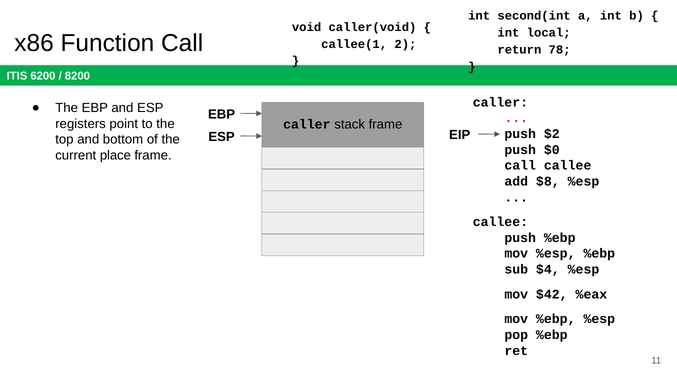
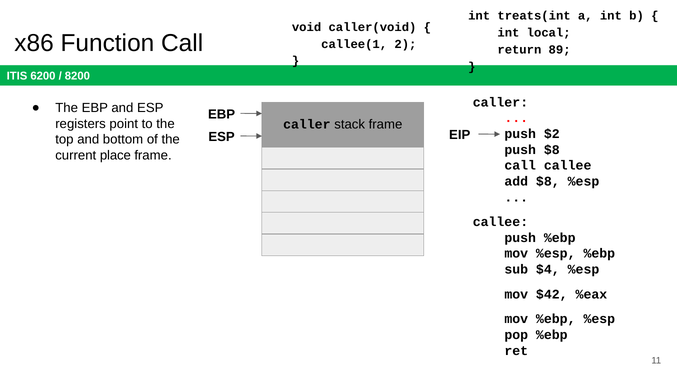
second(int: second(int -> treats(int
78: 78 -> 89
push $0: $0 -> $8
